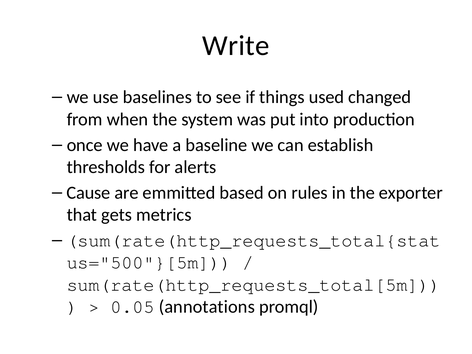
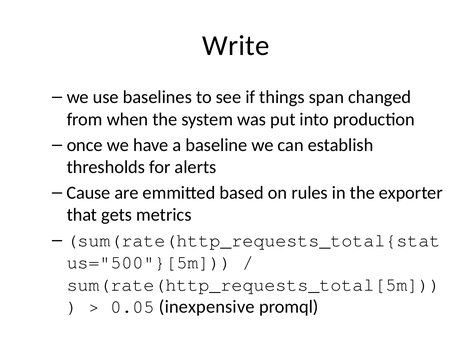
used: used -> span
annotations: annotations -> inexpensive
